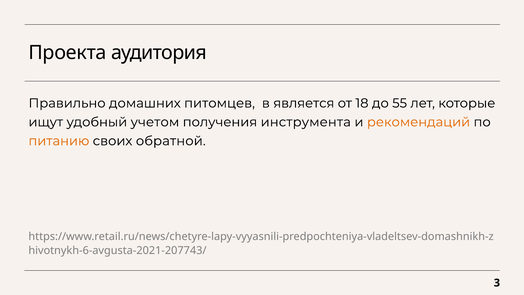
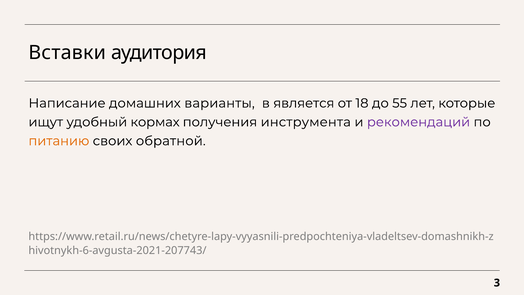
Проекта: Проекта -> Вставки
Правильно: Правильно -> Написание
питомцев: питомцев -> варианты
учетом: учетом -> кормах
рекомендаций colour: orange -> purple
